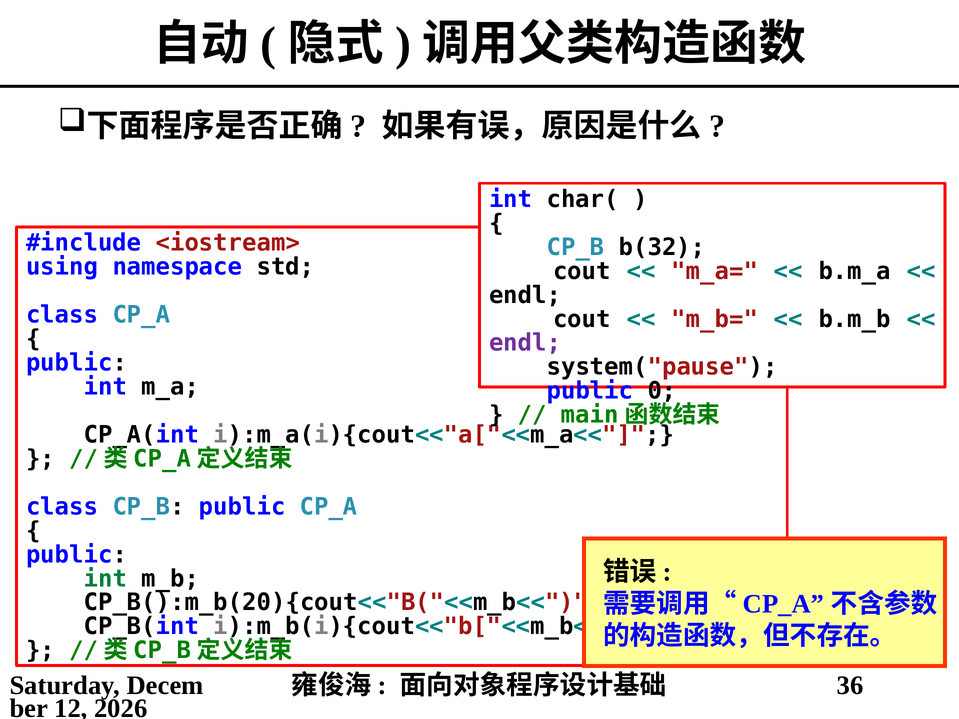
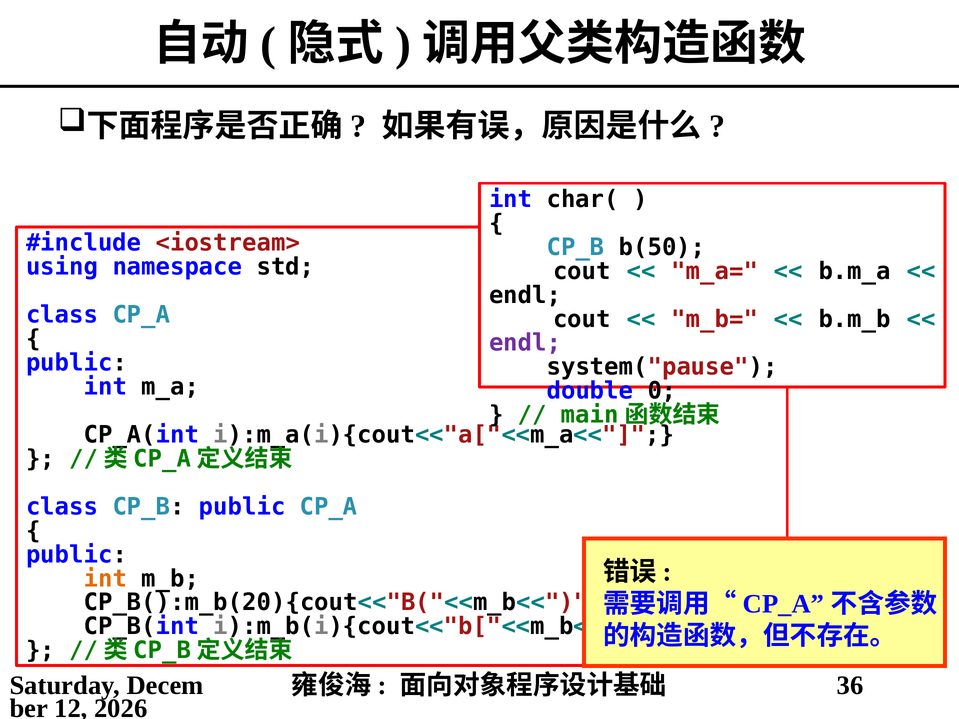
b(32: b(32 -> b(50
public at (590, 391): public -> double
int at (105, 579) colour: green -> orange
